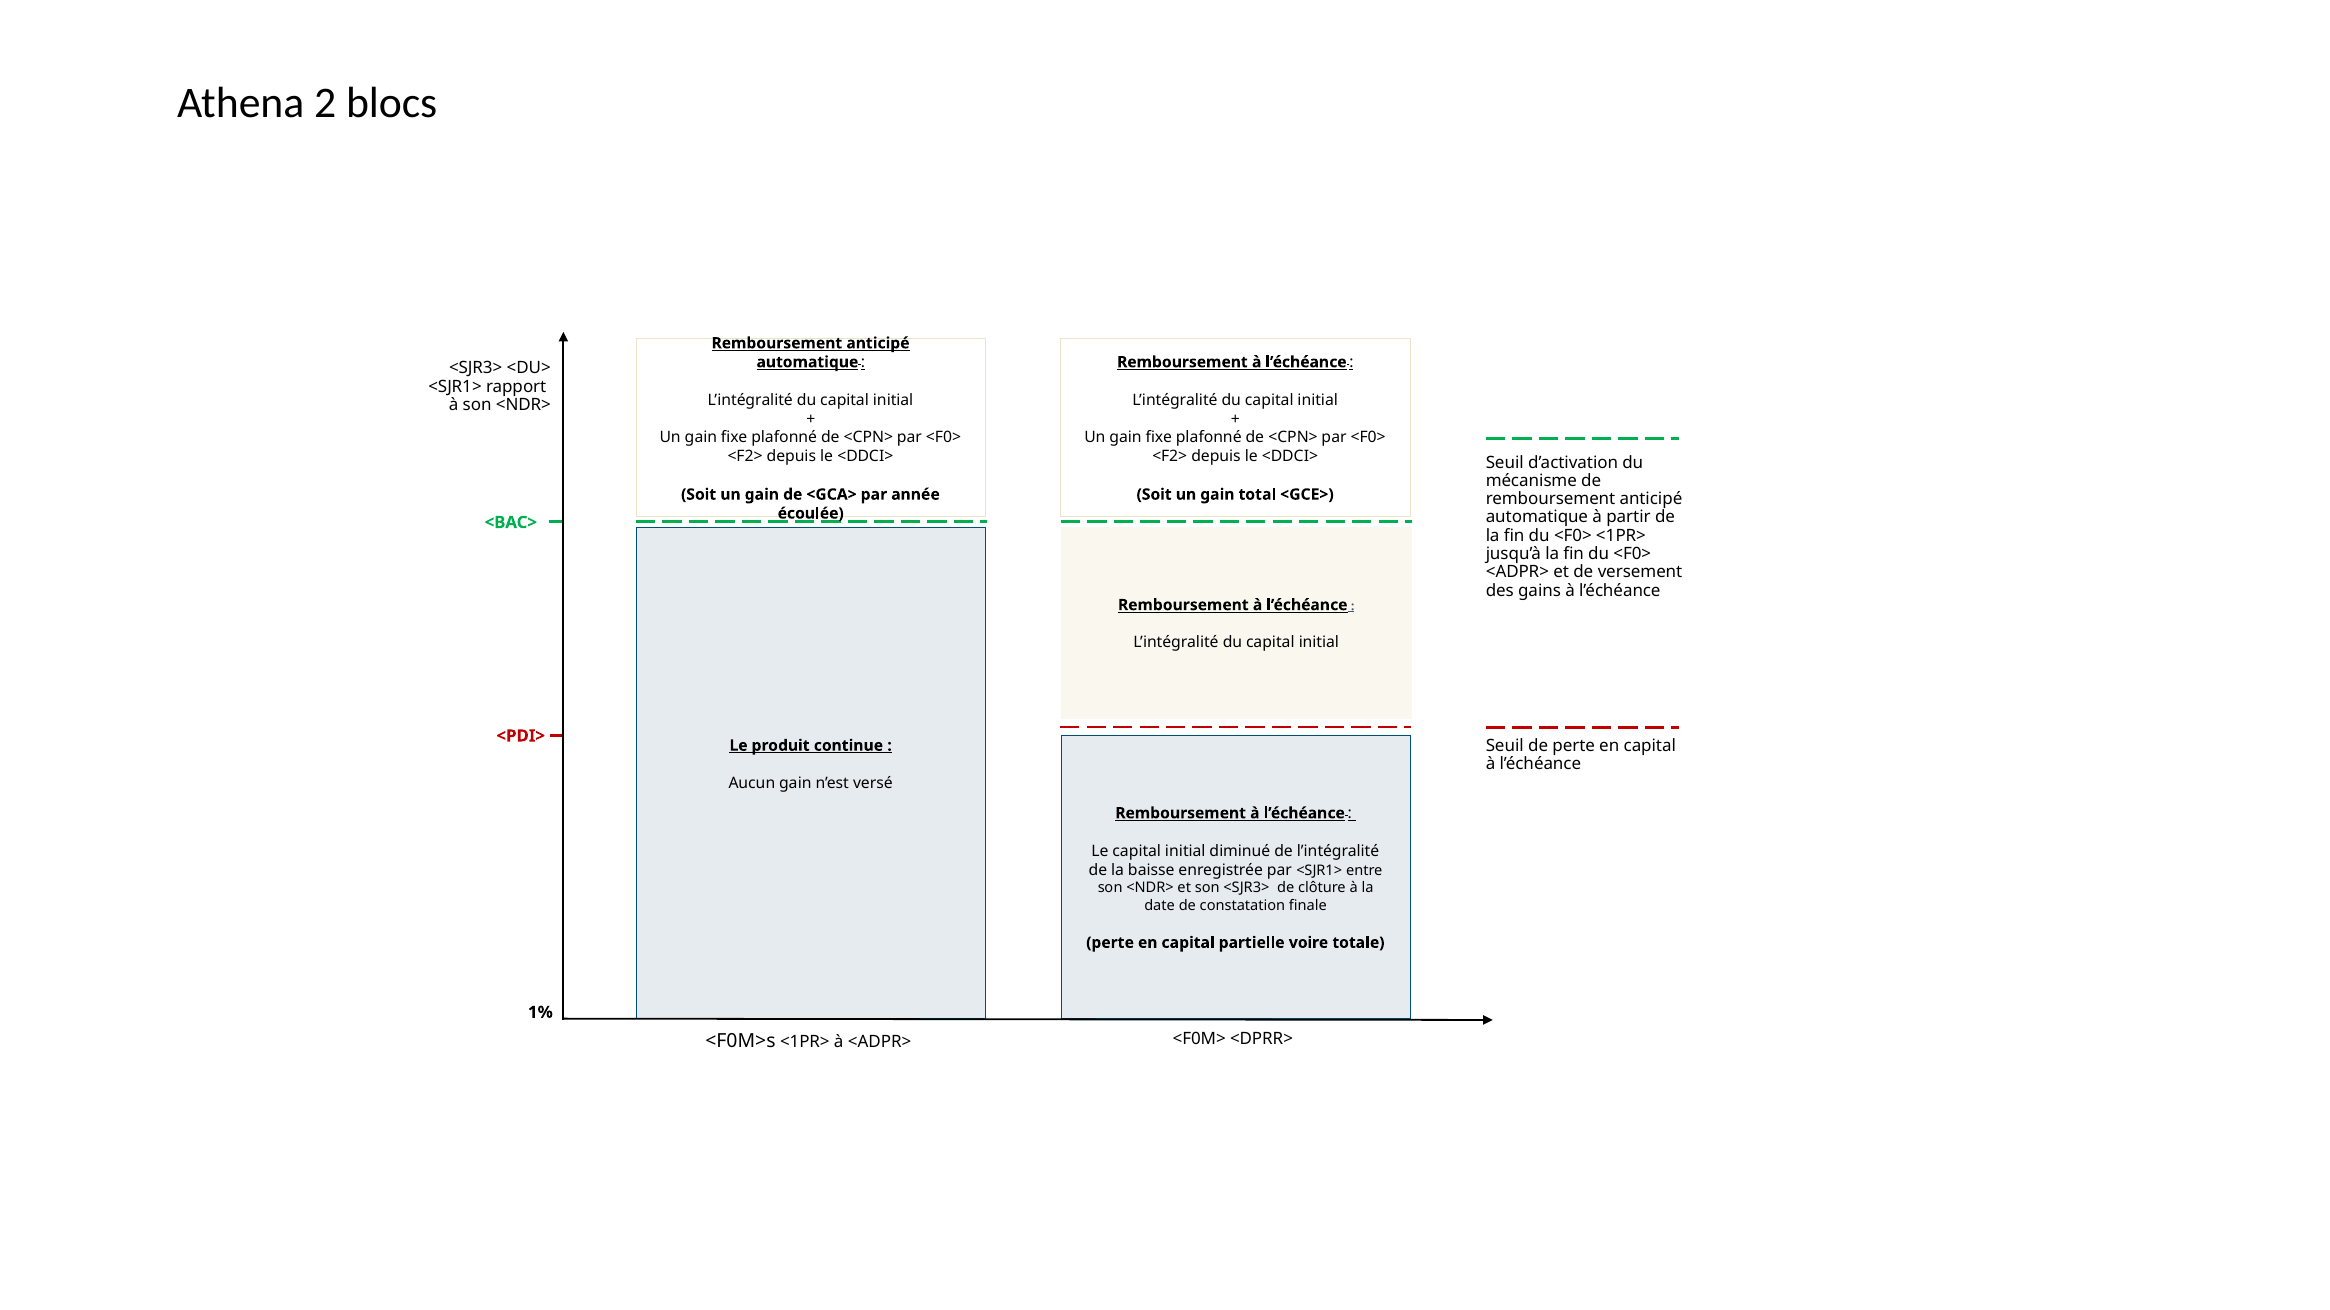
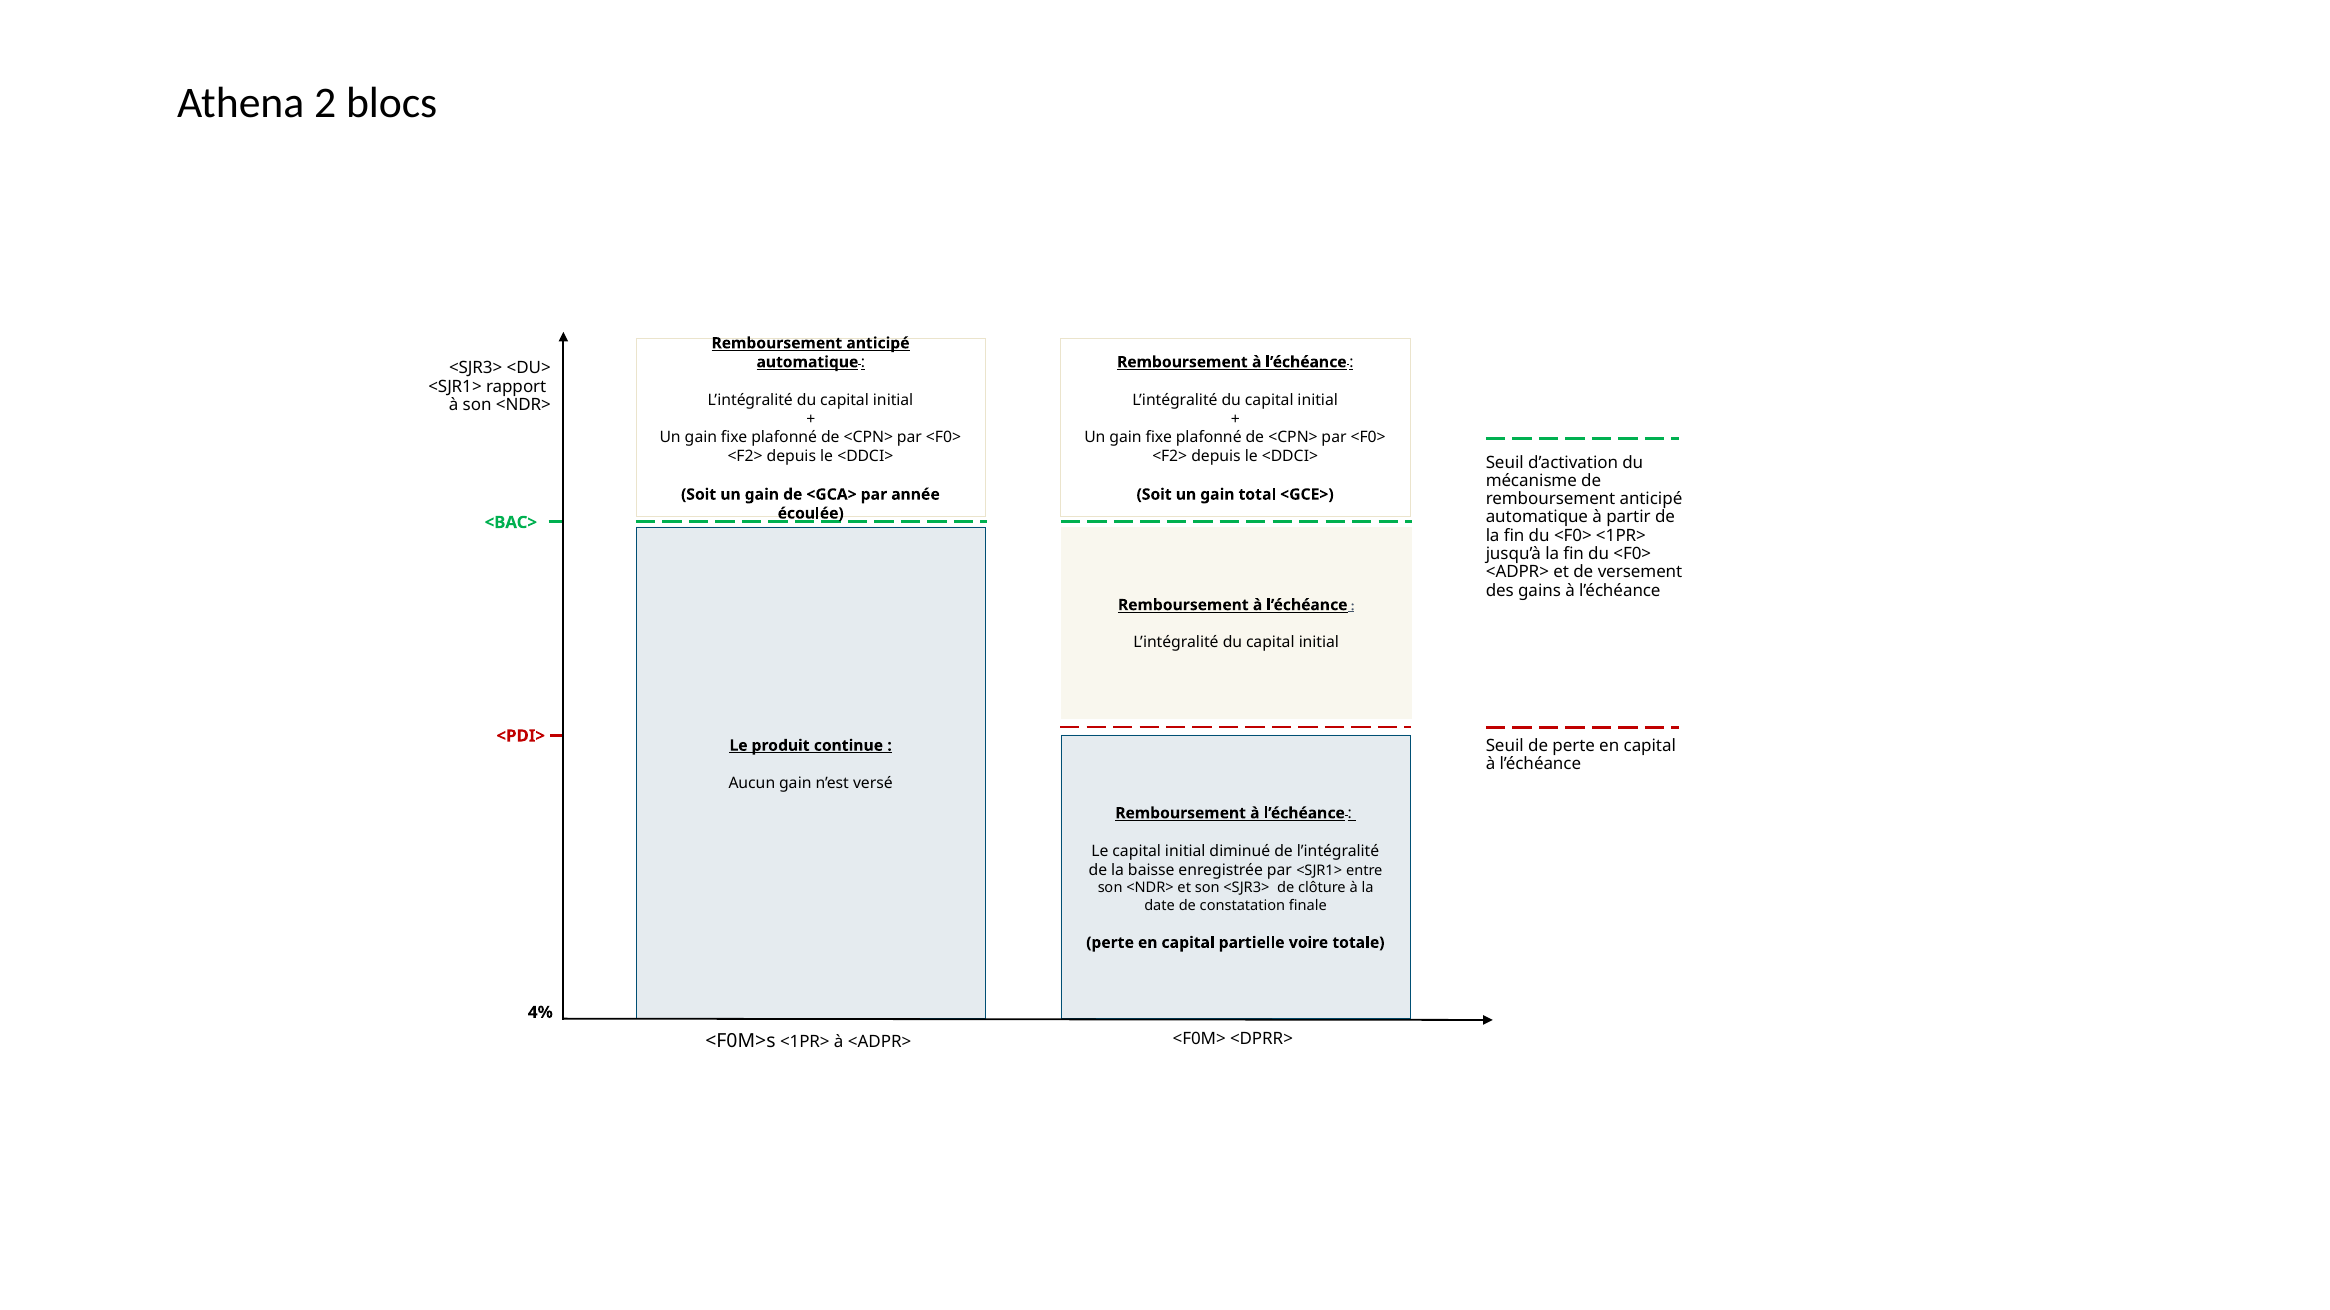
1%: 1% -> 4%
